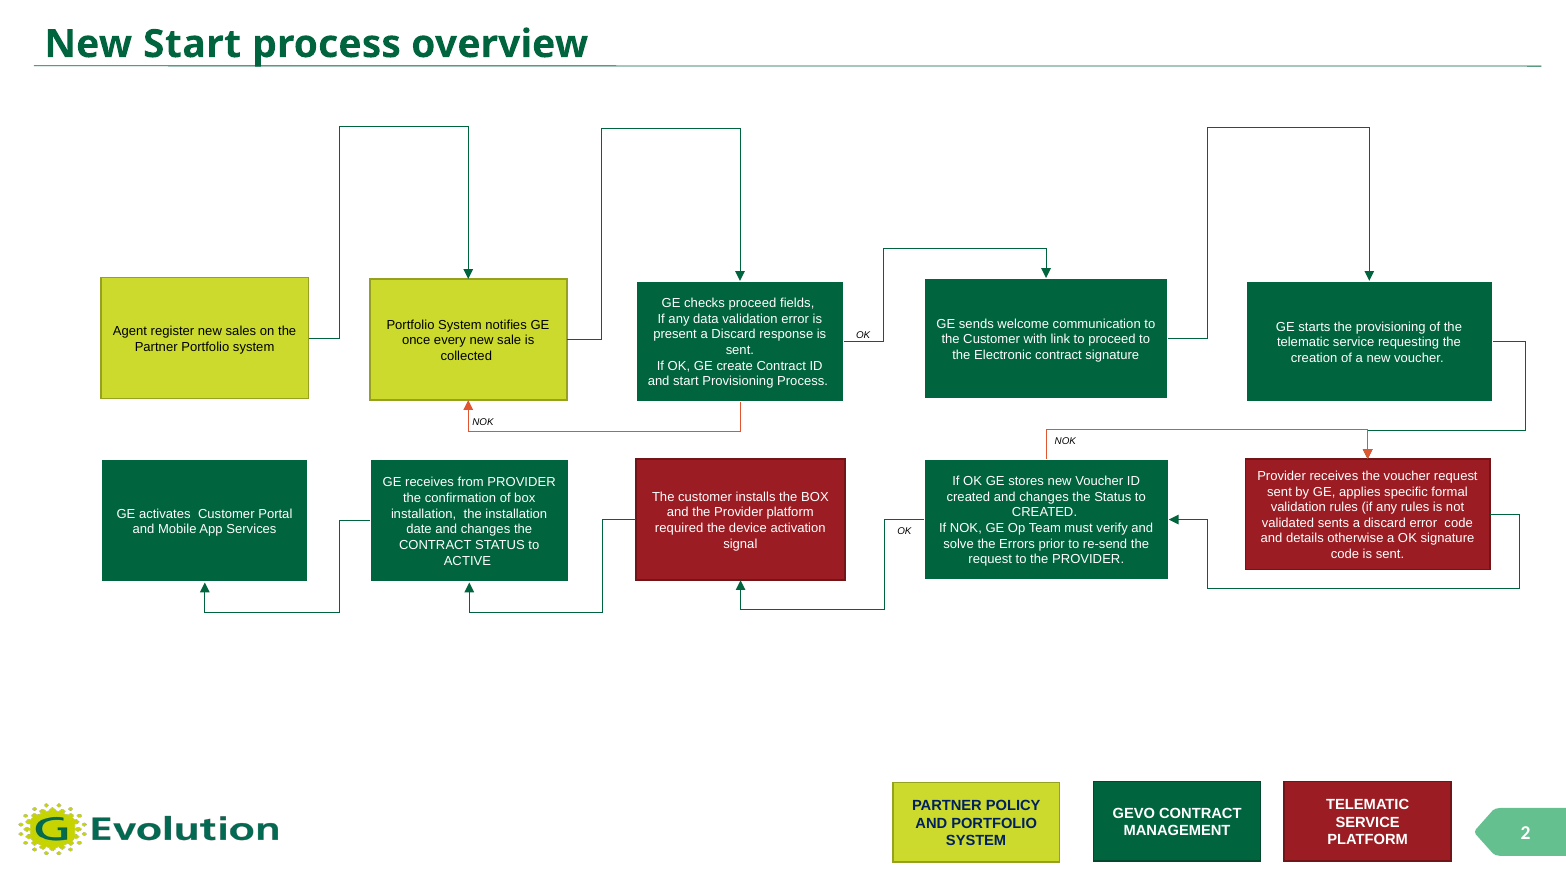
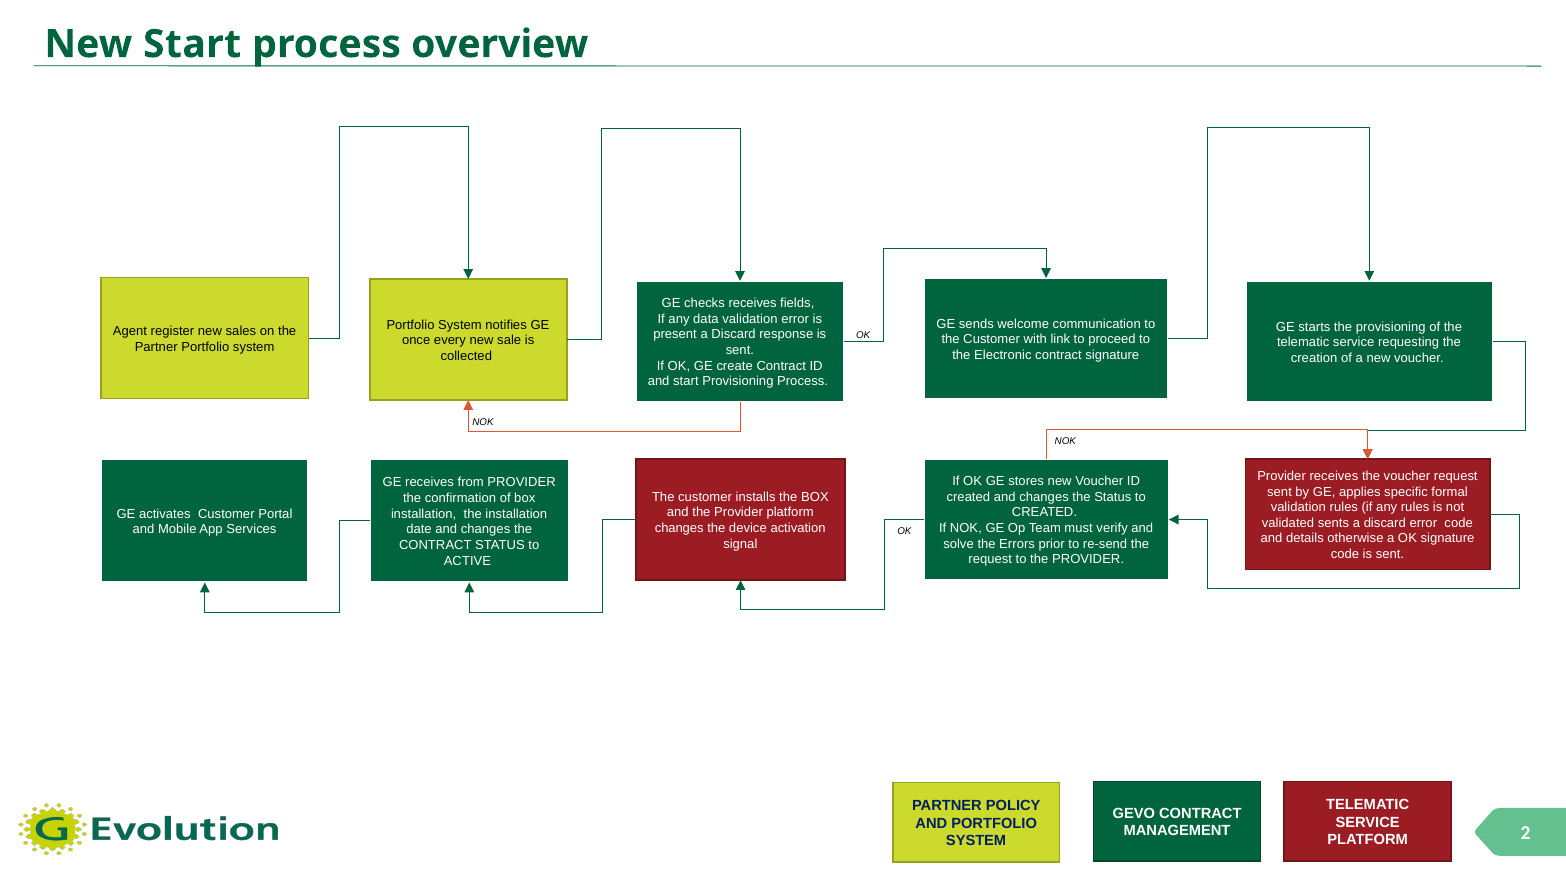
checks proceed: proceed -> receives
required at (679, 528): required -> changes
